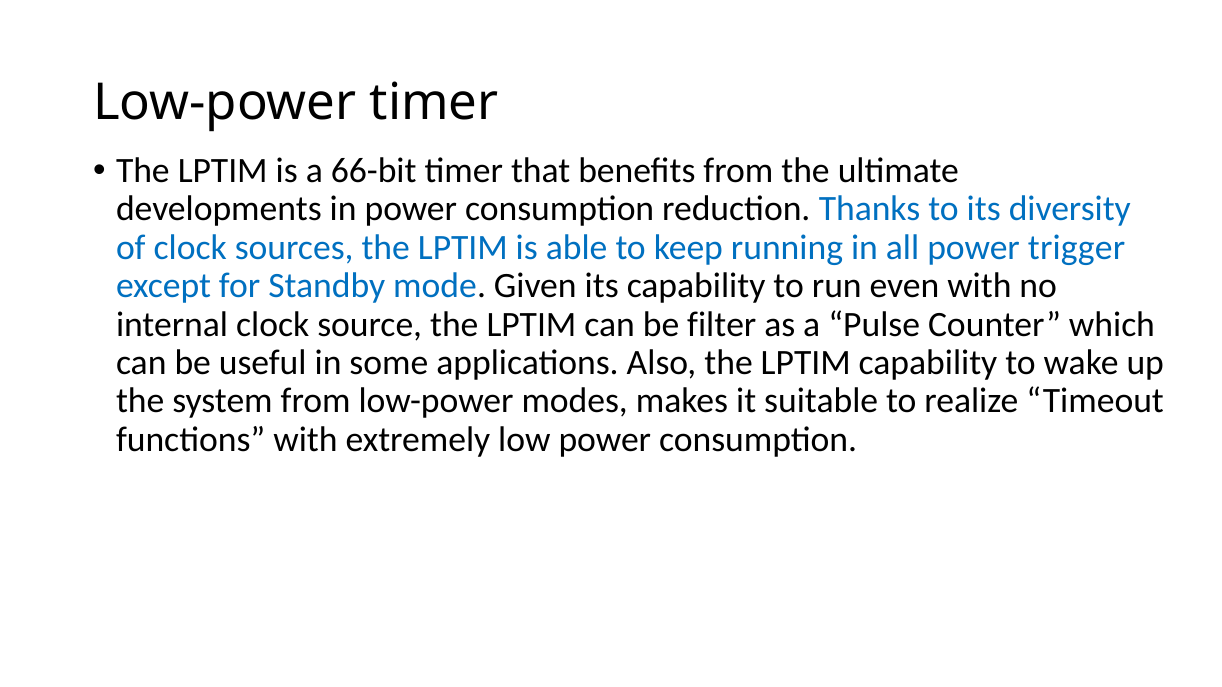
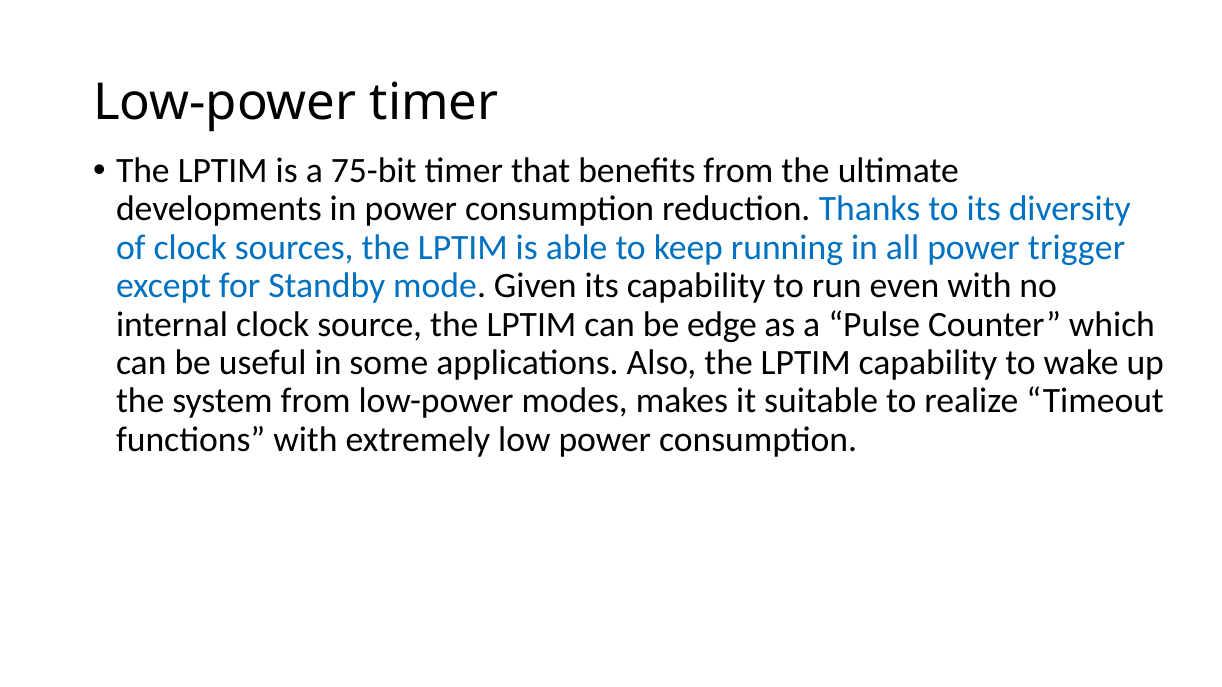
66-bit: 66-bit -> 75-bit
filter: filter -> edge
